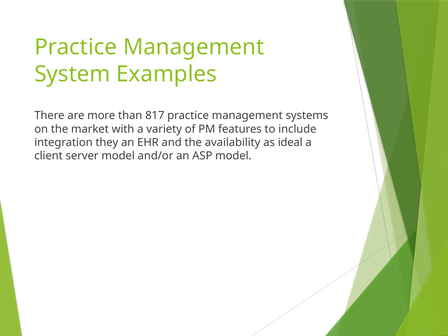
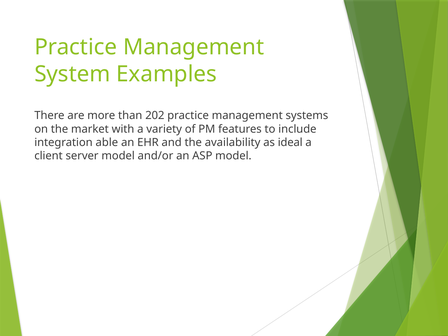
817: 817 -> 202
they: they -> able
